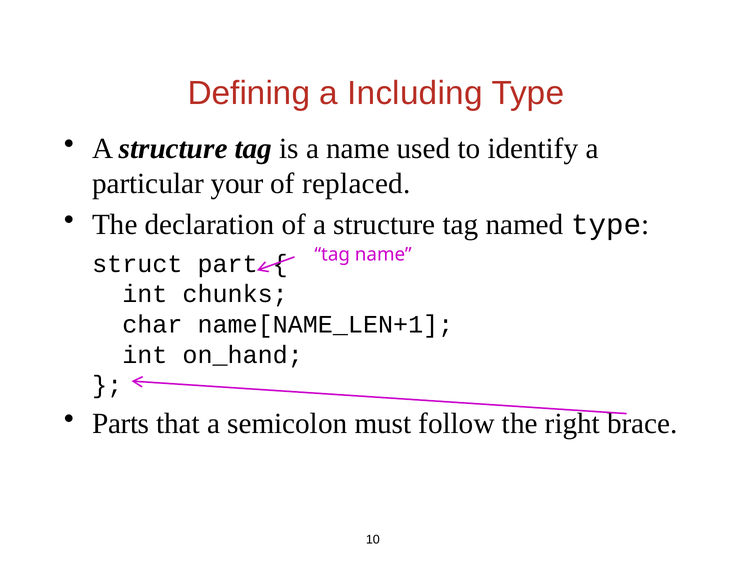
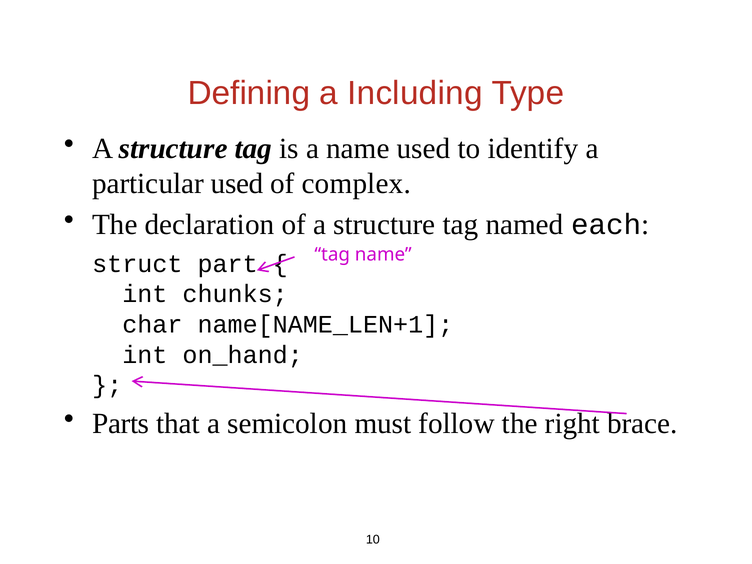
particular your: your -> used
replaced: replaced -> complex
named type: type -> each
